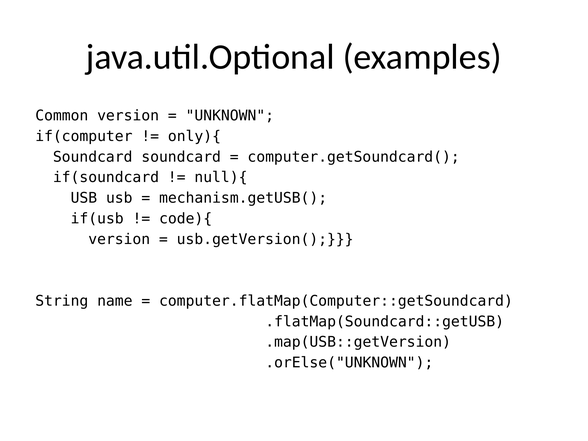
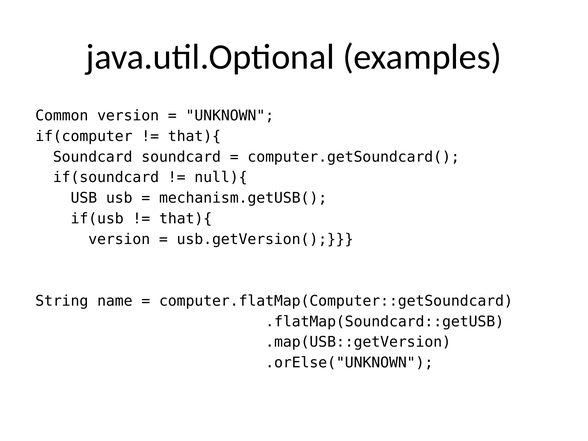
only){ at (194, 136): only){ -> that){
code){ at (186, 219): code){ -> that){
